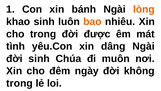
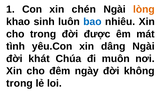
bánh: bánh -> chén
bao colour: orange -> blue
đời sinh: sinh -> khát
